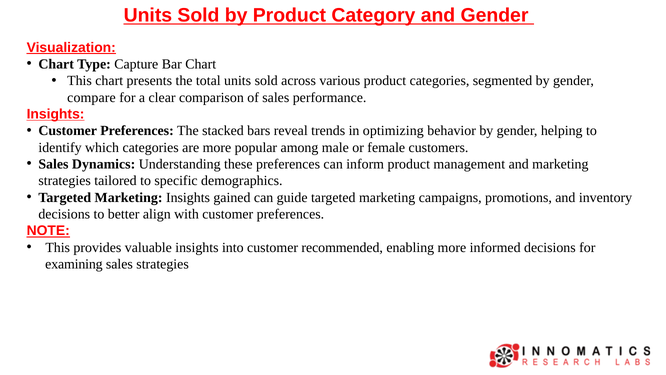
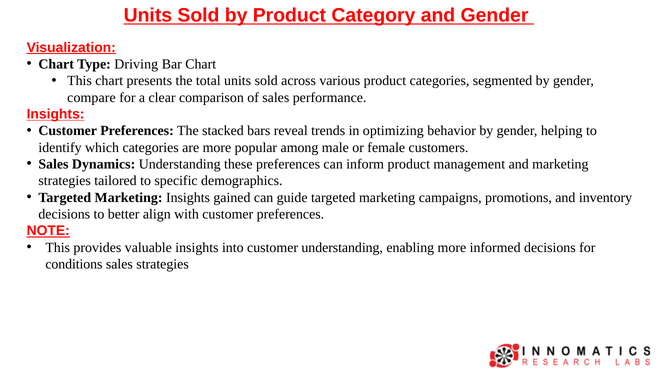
Capture: Capture -> Driving
customer recommended: recommended -> understanding
examining: examining -> conditions
